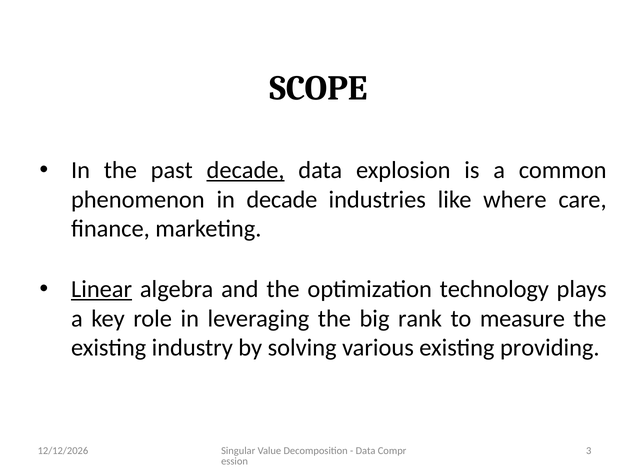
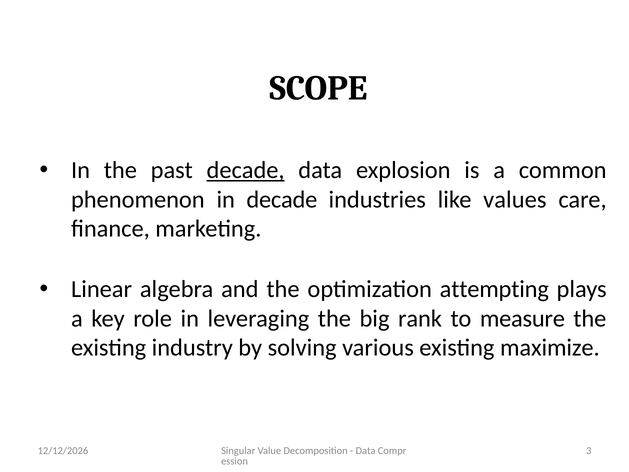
where: where -> values
Linear underline: present -> none
technology: technology -> attempting
providing: providing -> maximize
